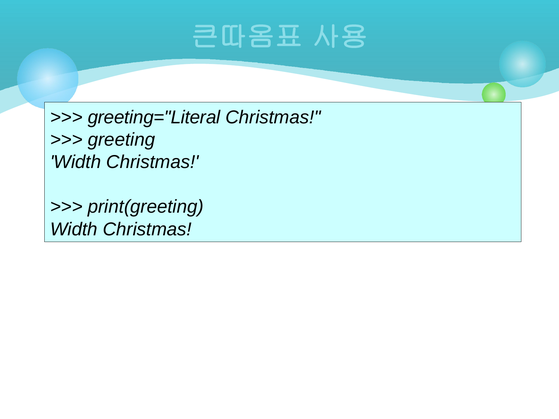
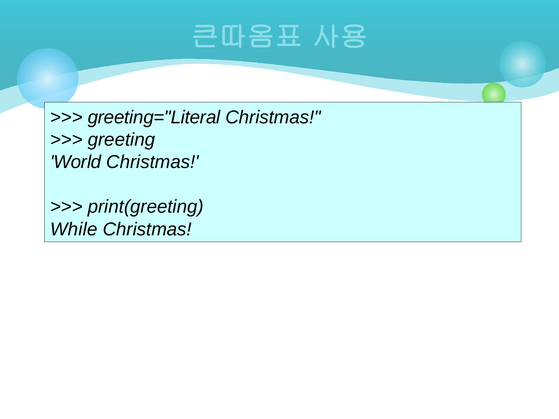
Width at (76, 162): Width -> World
Width at (74, 229): Width -> While
